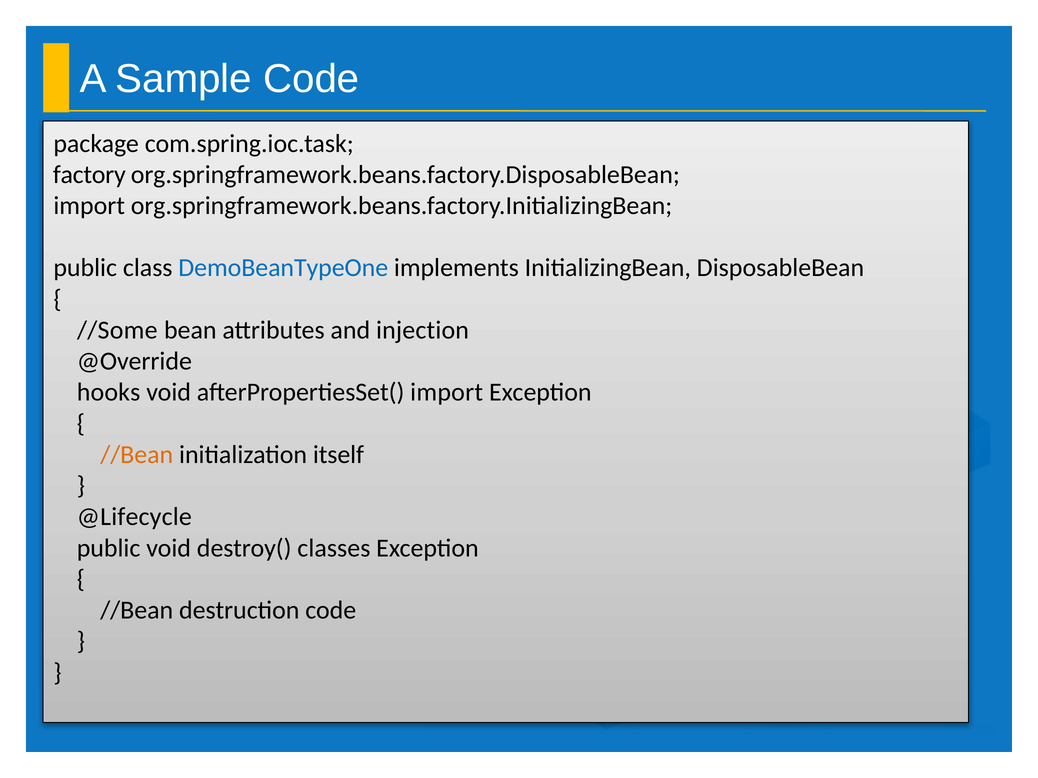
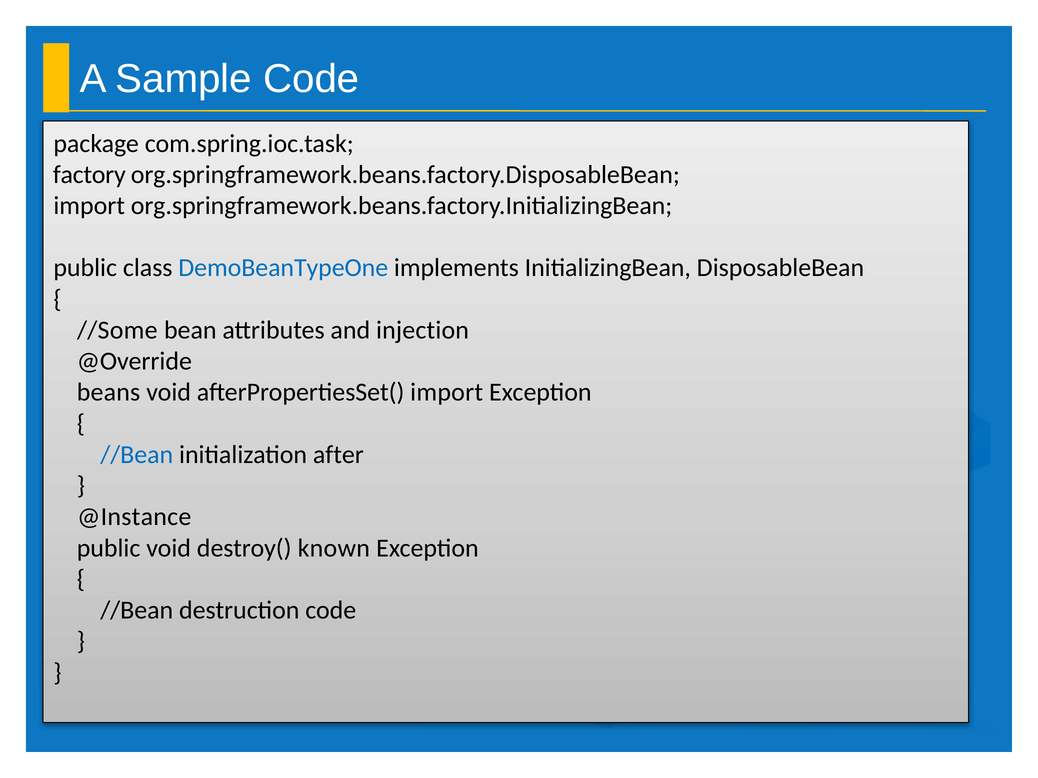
hooks: hooks -> beans
//Bean at (137, 455) colour: orange -> blue
itself: itself -> after
@Lifecycle: @Lifecycle -> @Instance
classes: classes -> known
